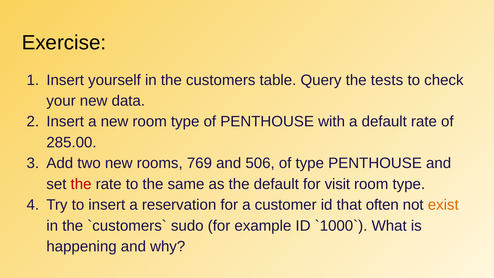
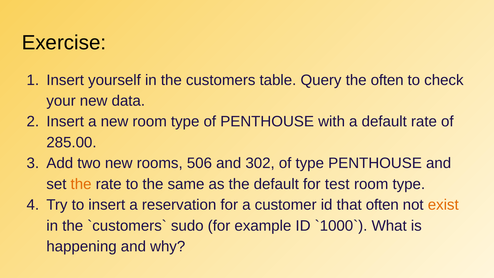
the tests: tests -> often
769: 769 -> 506
506: 506 -> 302
the at (81, 184) colour: red -> orange
visit: visit -> test
